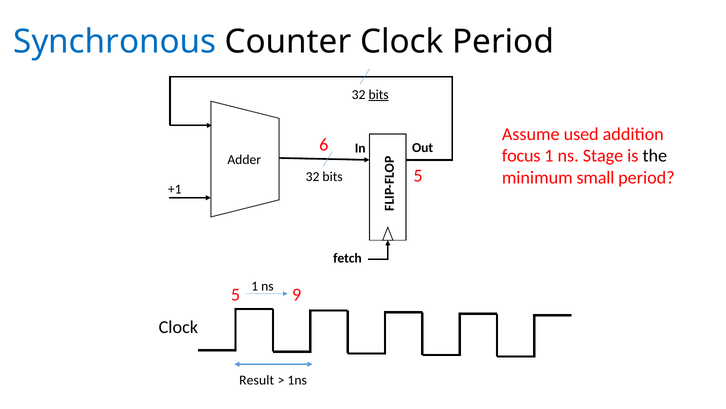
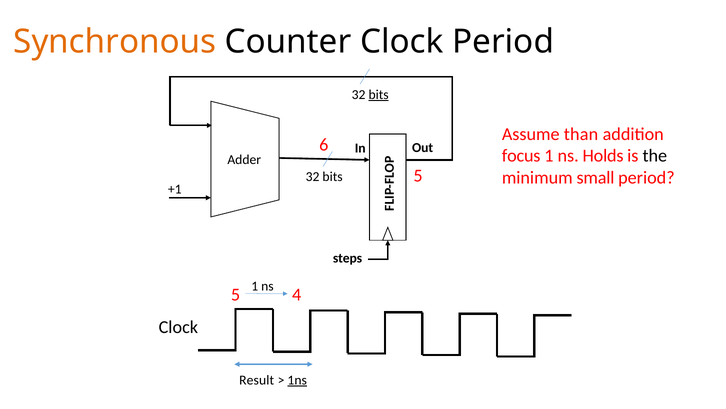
Synchronous colour: blue -> orange
used: used -> than
Stage: Stage -> Holds
fetch: fetch -> steps
9: 9 -> 4
1ns underline: none -> present
